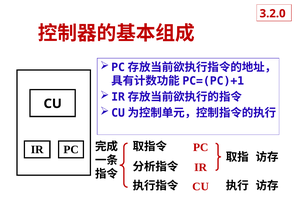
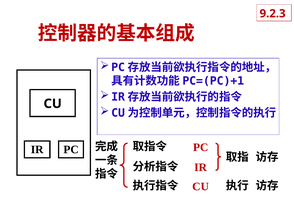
3.2.0: 3.2.0 -> 9.2.3
